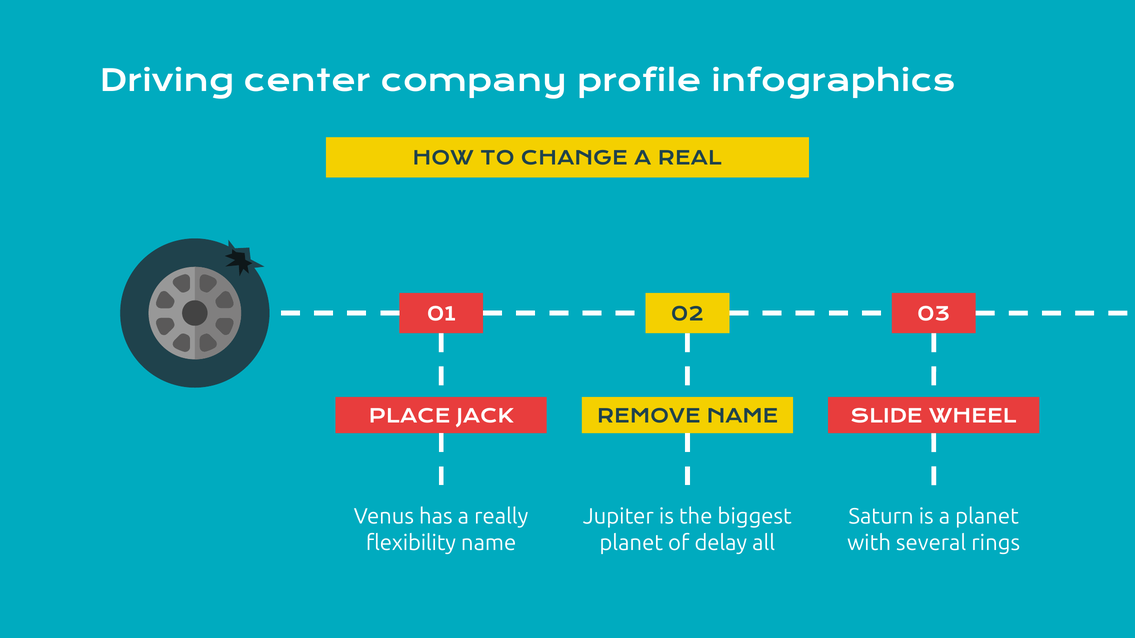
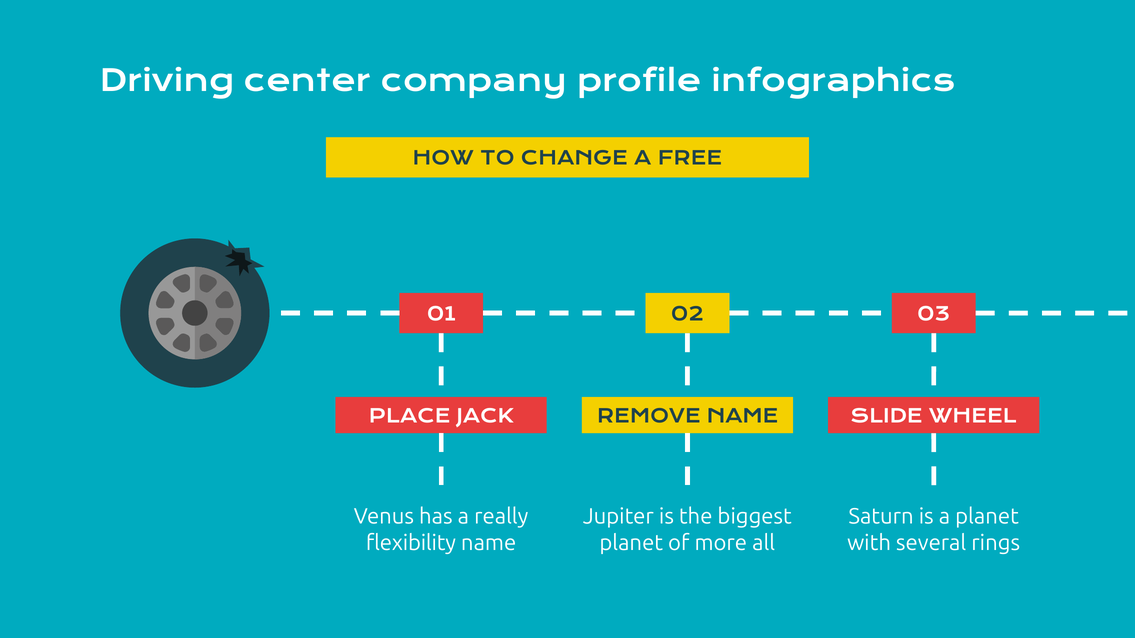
REAL: REAL -> FREE
delay: delay -> more
